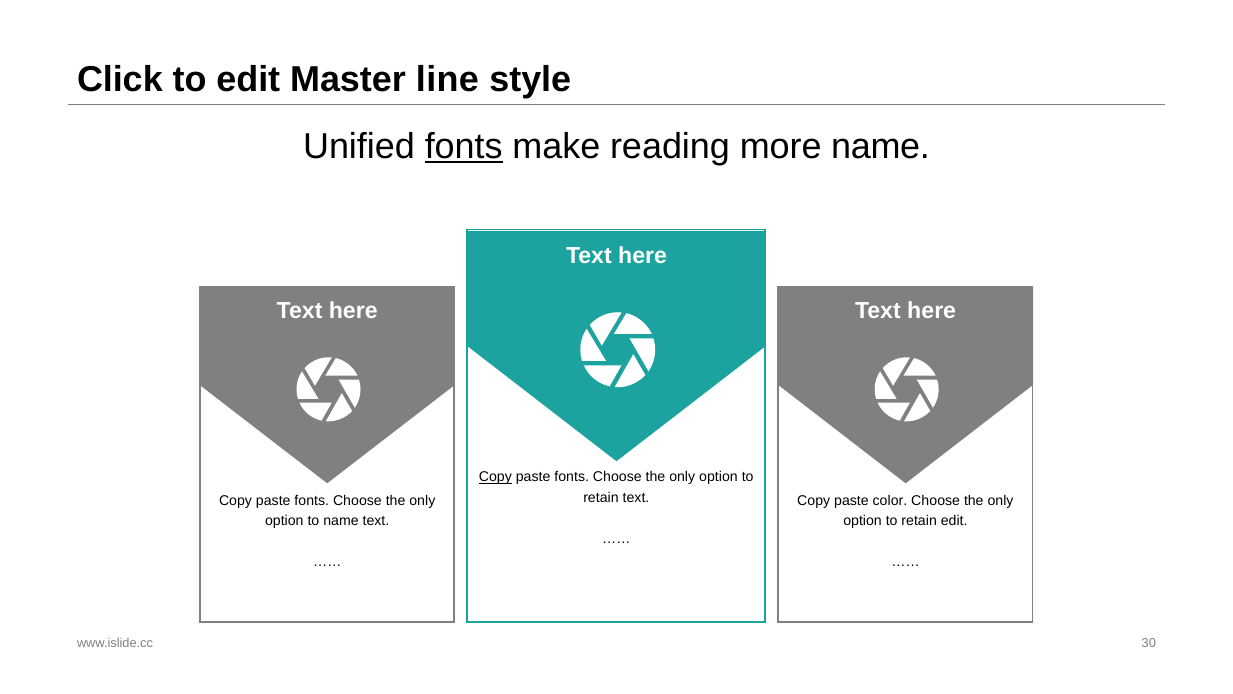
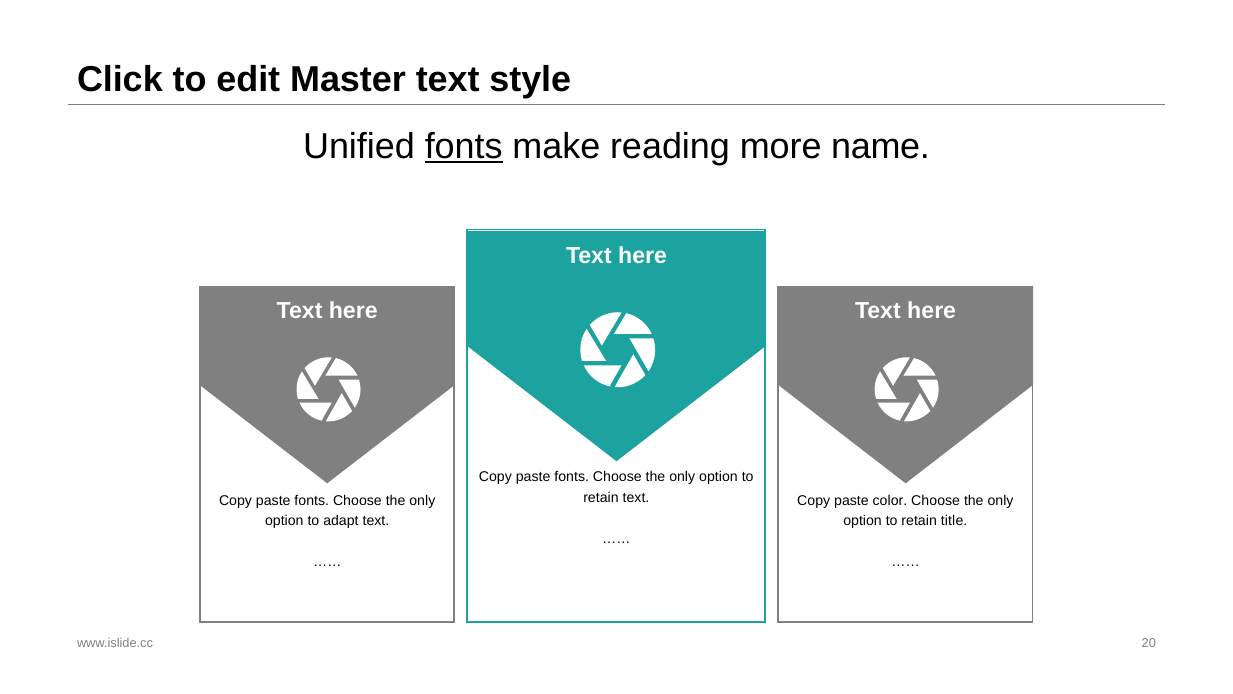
Master line: line -> text
Copy at (495, 477) underline: present -> none
to name: name -> adapt
retain edit: edit -> title
30: 30 -> 20
